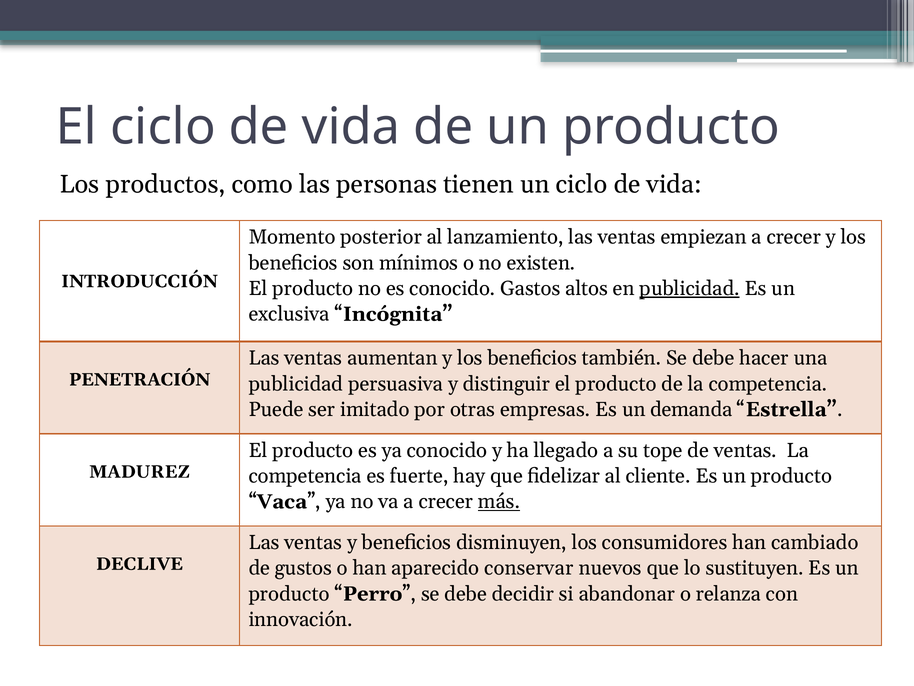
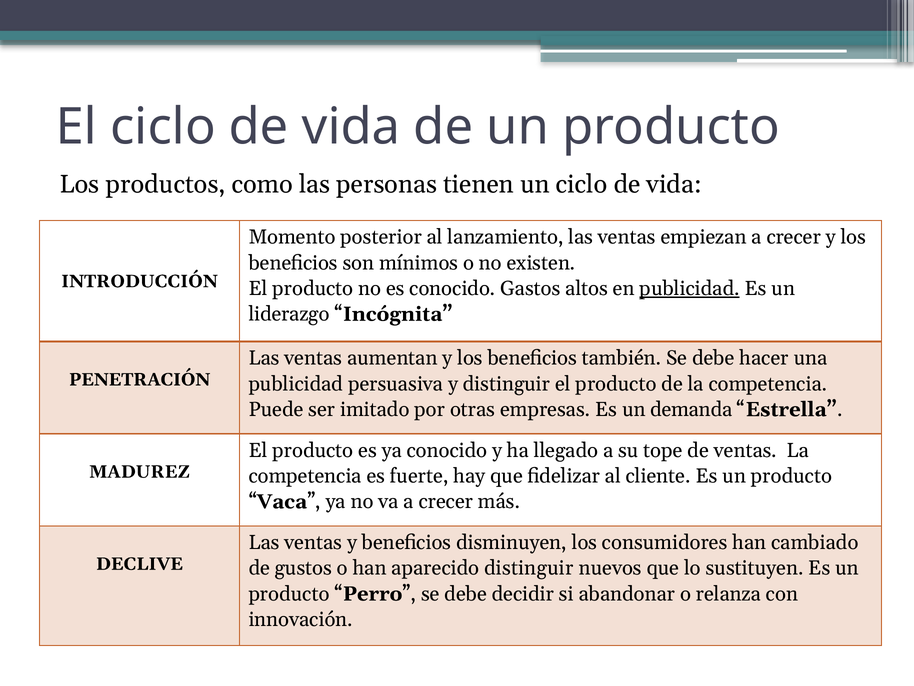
exclusiva: exclusiva -> liderazgo
más underline: present -> none
aparecido conservar: conservar -> distinguir
